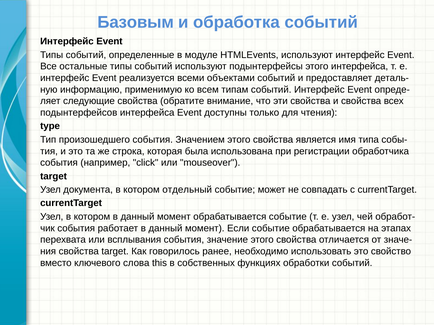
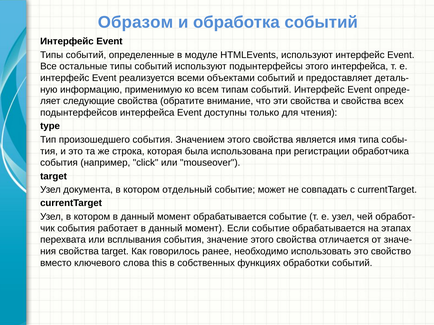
Базовым: Базовым -> Образом
